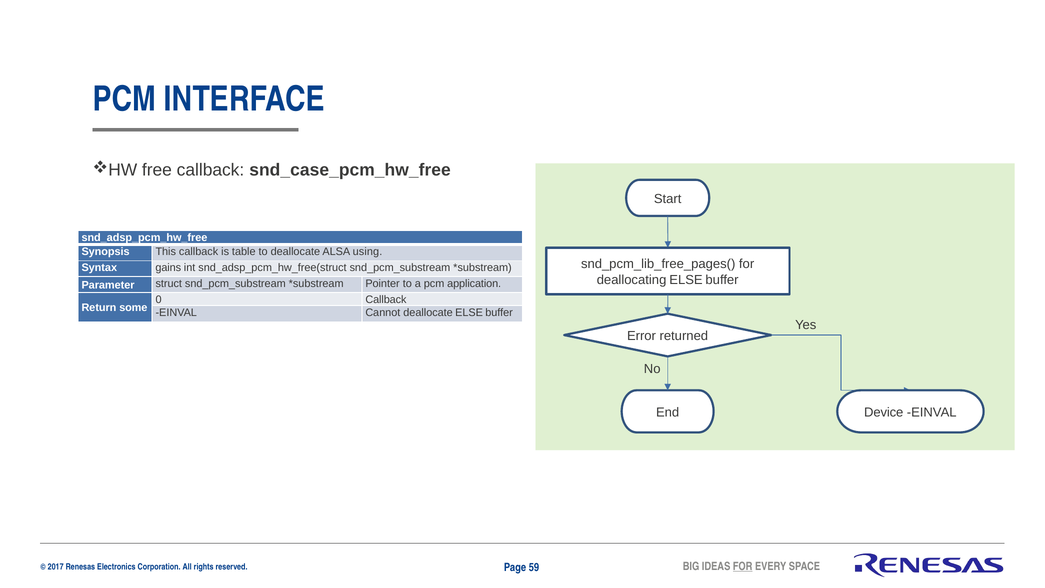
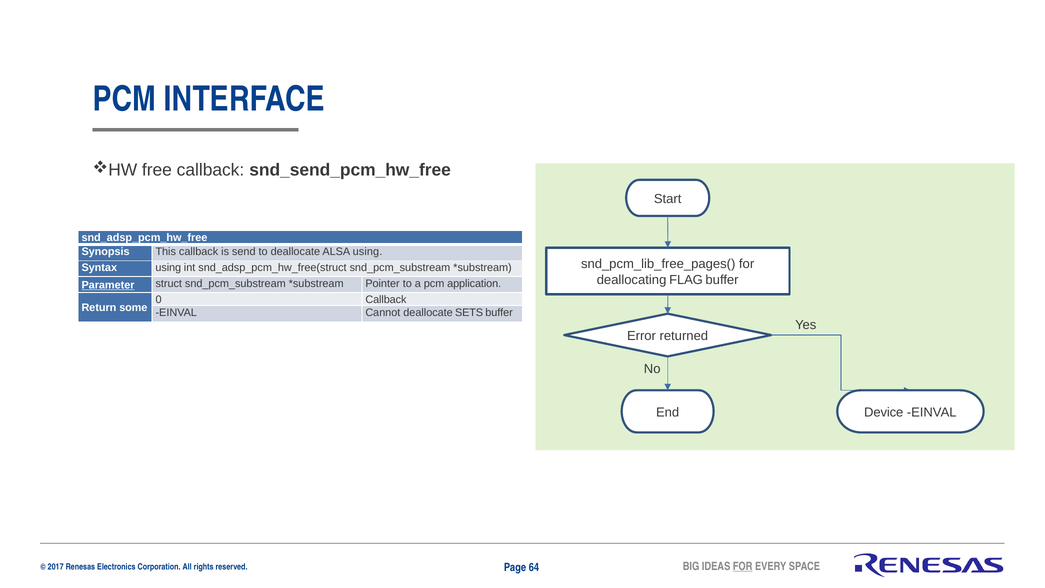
snd_case_pcm_hw_free: snd_case_pcm_hw_free -> snd_send_pcm_hw_free
table: table -> send
Syntax gains: gains -> using
deallocating ELSE: ELSE -> FLAG
Parameter underline: none -> present
deallocate ELSE: ELSE -> SETS
59: 59 -> 64
